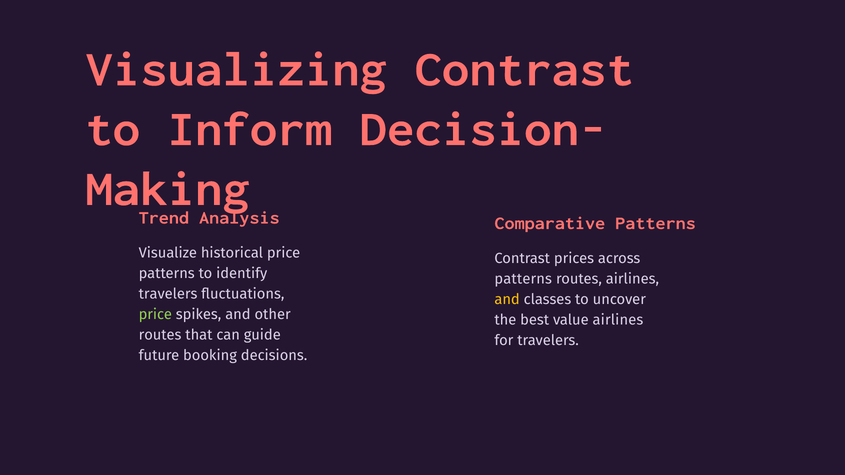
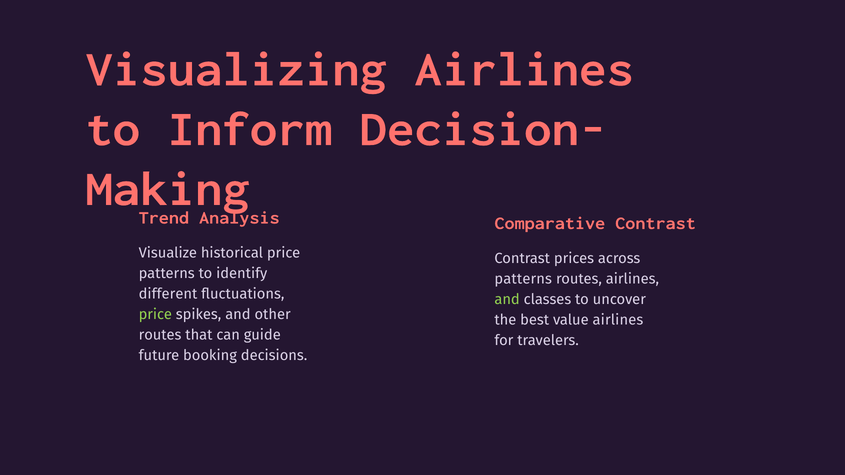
Visualizing Contrast: Contrast -> Airlines
Comparative Patterns: Patterns -> Contrast
travelers at (168, 294): travelers -> different
and at (507, 300) colour: yellow -> light green
